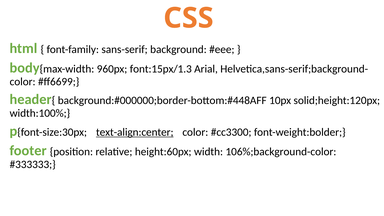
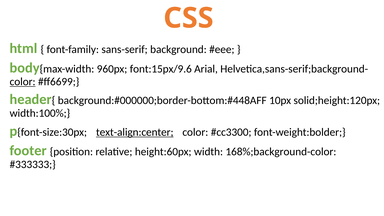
font:15px/1.3: font:15px/1.3 -> font:15px/9.6
color at (23, 82) underline: none -> present
106%;background-color: 106%;background-color -> 168%;background-color
